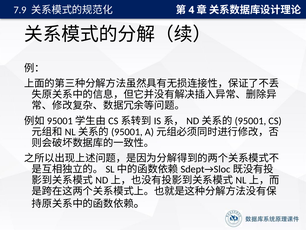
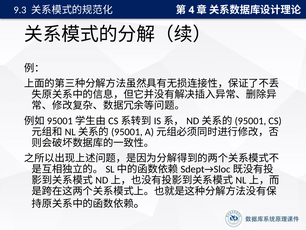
7.9: 7.9 -> 9.3
